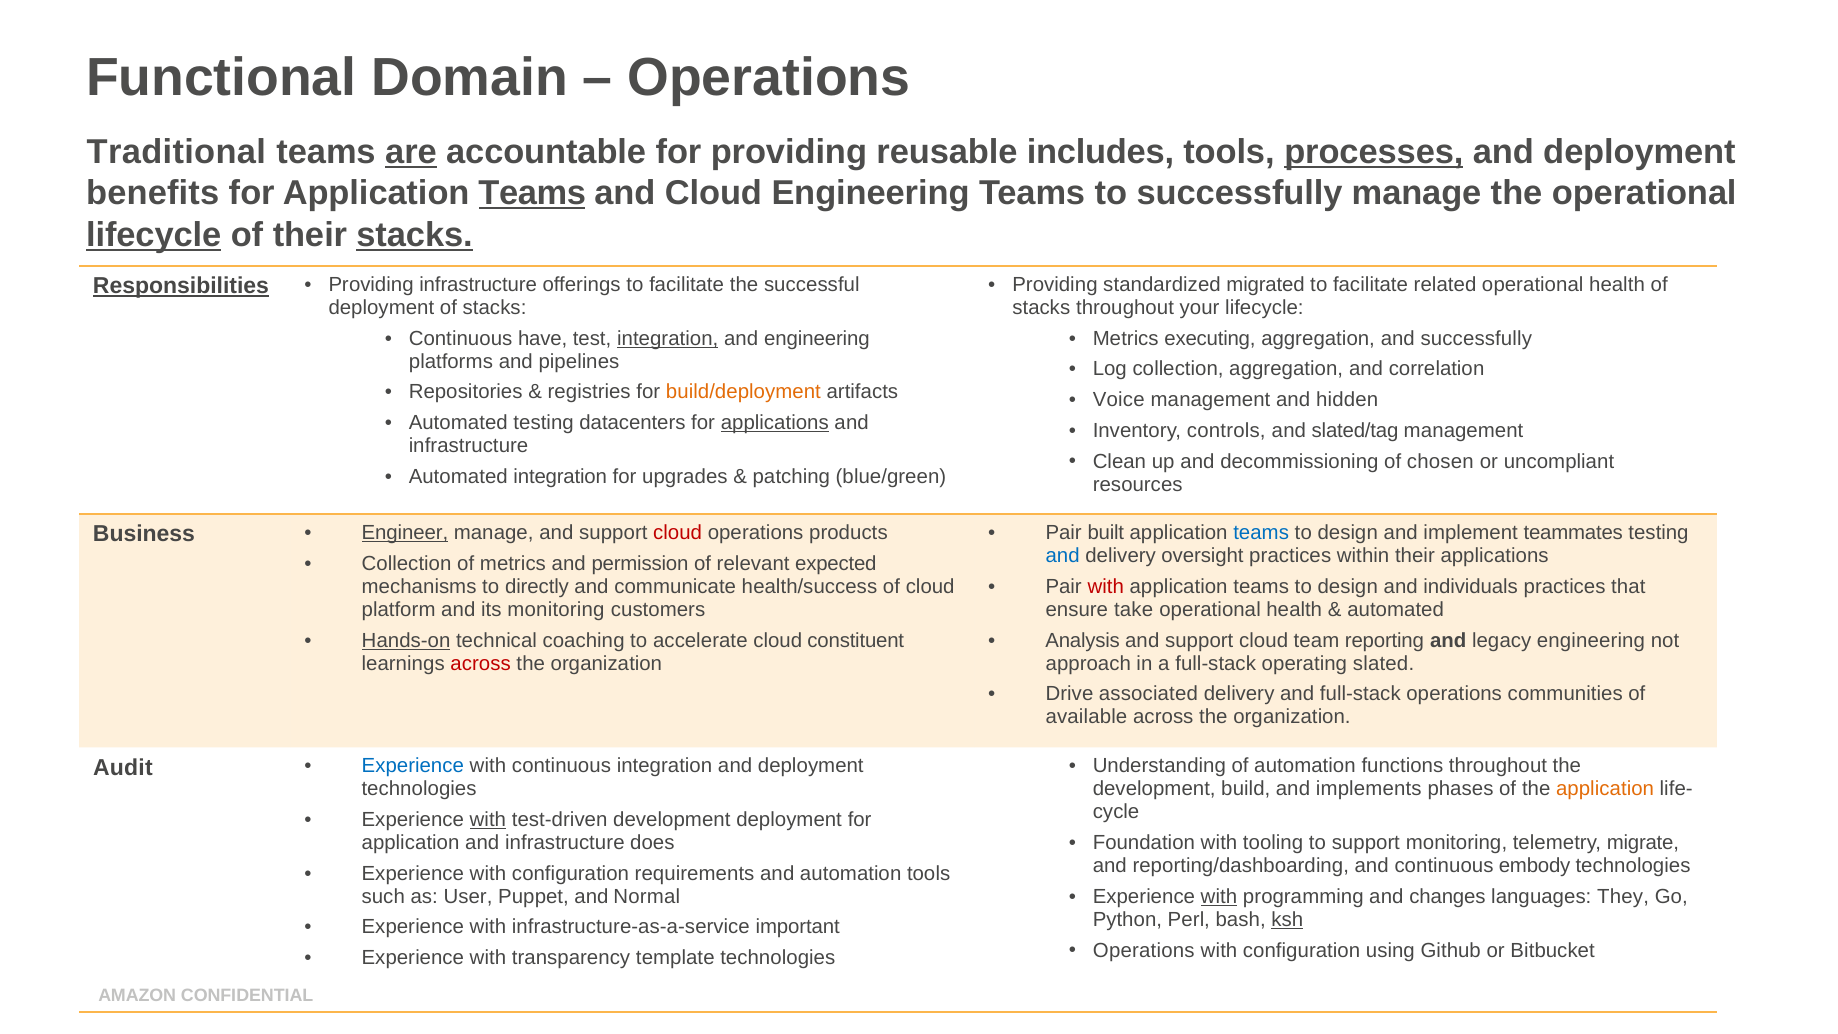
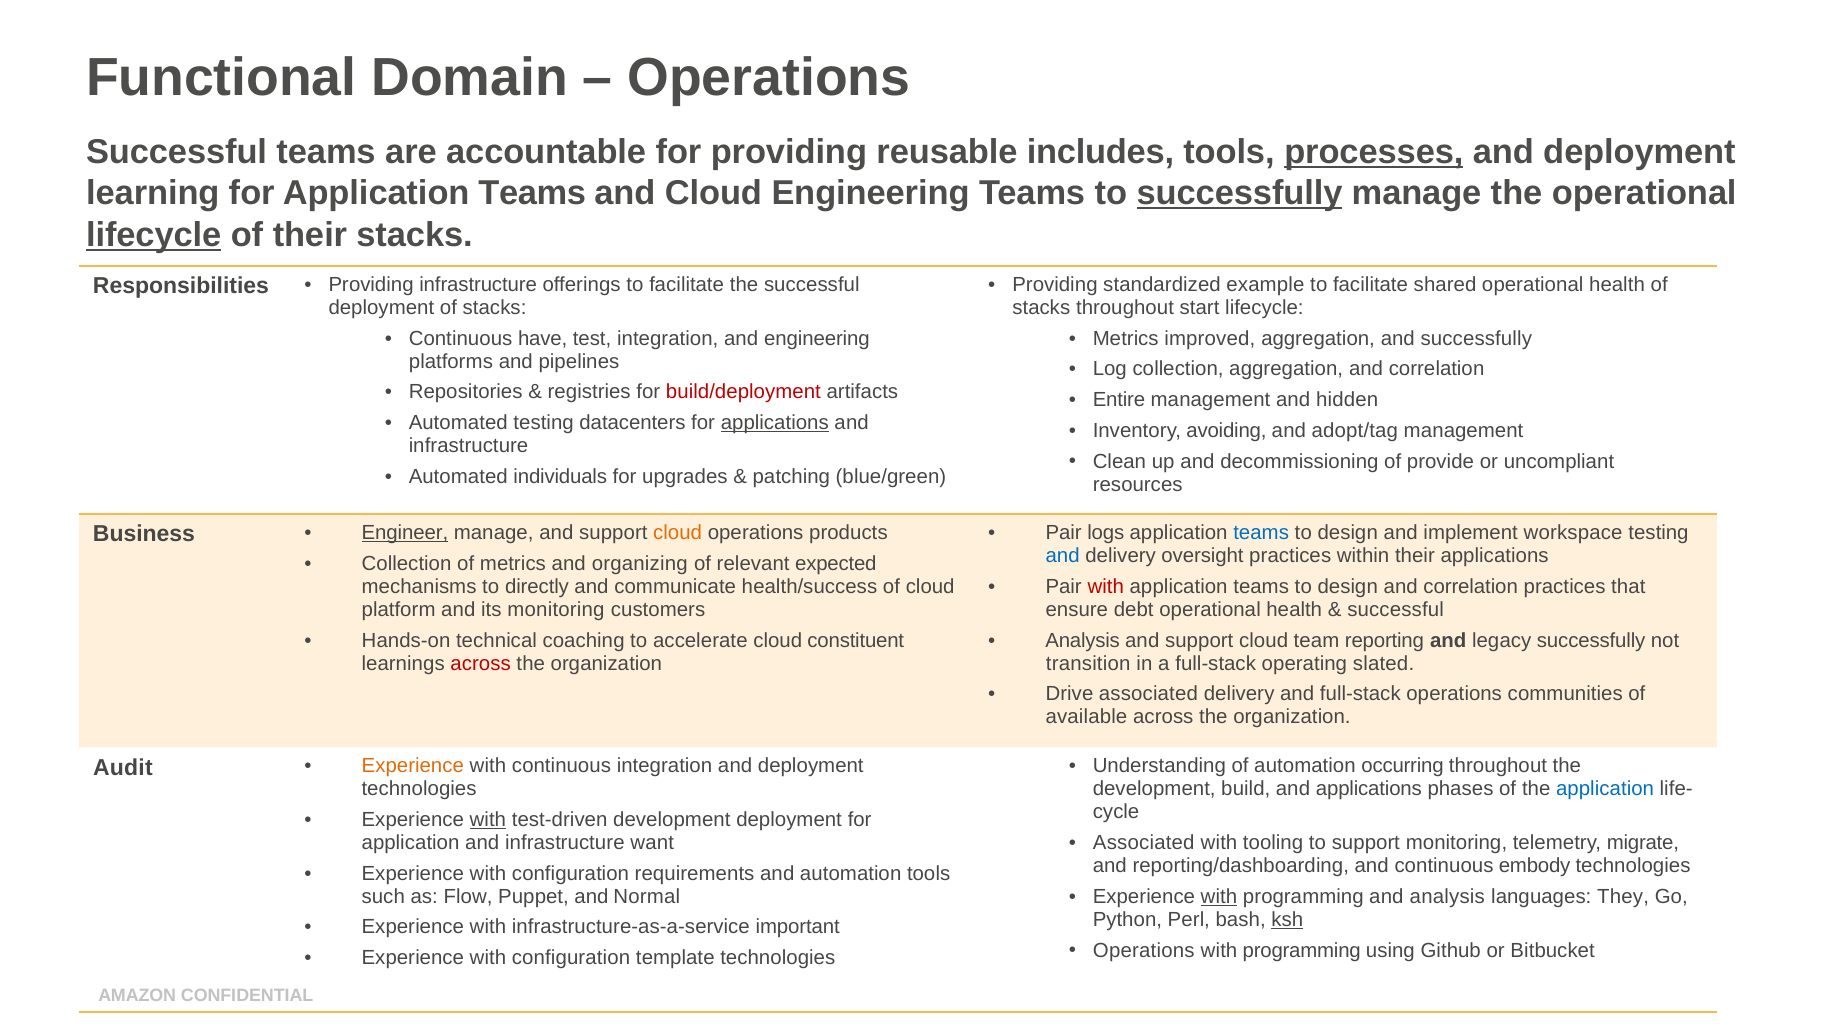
Traditional at (176, 152): Traditional -> Successful
are underline: present -> none
benefits: benefits -> learning
Teams at (532, 193) underline: present -> none
successfully at (1240, 193) underline: none -> present
stacks at (415, 235) underline: present -> none
Responsibilities underline: present -> none
migrated: migrated -> example
related: related -> shared
your: your -> start
integration at (668, 339) underline: present -> none
executing: executing -> improved
build/deployment colour: orange -> red
Voice: Voice -> Entire
controls: controls -> avoiding
slated/tag: slated/tag -> adopt/tag
chosen: chosen -> provide
Automated integration: integration -> individuals
cloud at (678, 533) colour: red -> orange
built: built -> logs
teammates: teammates -> workspace
permission: permission -> organizing
design and individuals: individuals -> correlation
take: take -> debt
automated at (1396, 610): automated -> successful
Hands-on underline: present -> none
legacy engineering: engineering -> successfully
approach: approach -> transition
functions: functions -> occurring
Experience at (413, 766) colour: blue -> orange
and implements: implements -> applications
application at (1605, 789) colour: orange -> blue
does: does -> want
Foundation at (1144, 843): Foundation -> Associated
User: User -> Flow
and changes: changes -> analysis
configuration at (1302, 950): configuration -> programming
transparency at (571, 958): transparency -> configuration
